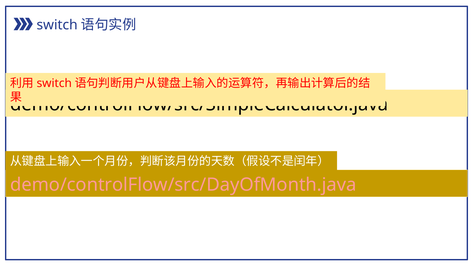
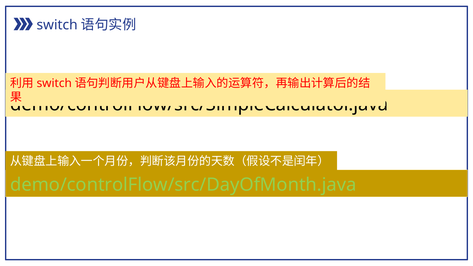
demo/controlFlow/src/DayOfMonth.java colour: pink -> light green
